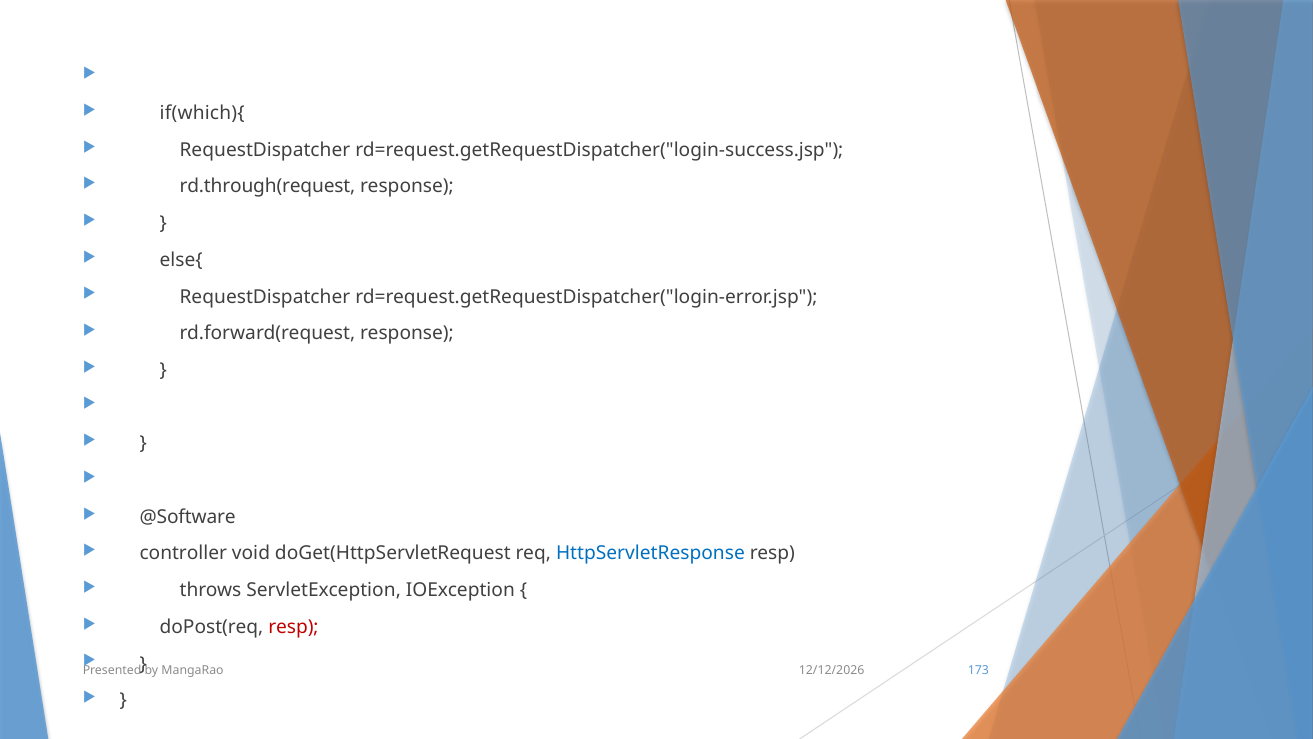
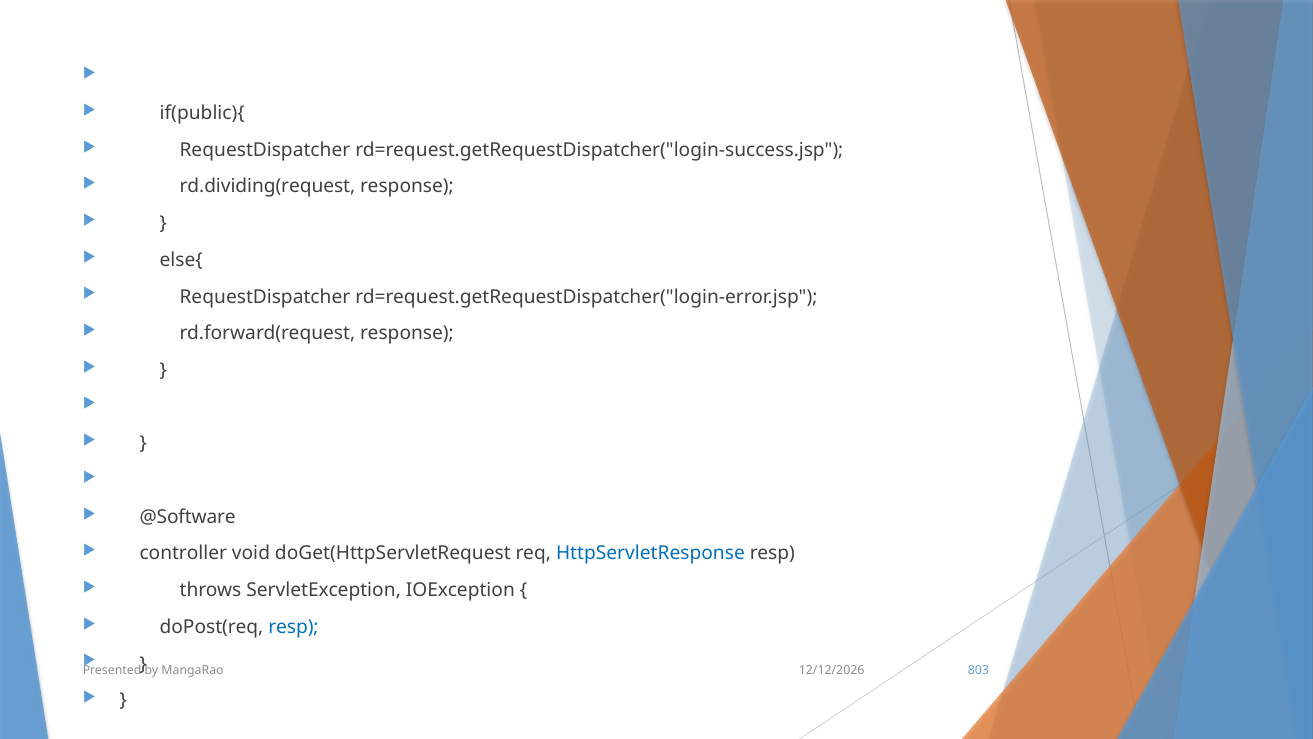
if(which){: if(which){ -> if(public){
rd.through(request: rd.through(request -> rd.dividing(request
resp at (293, 627) colour: red -> blue
173: 173 -> 803
